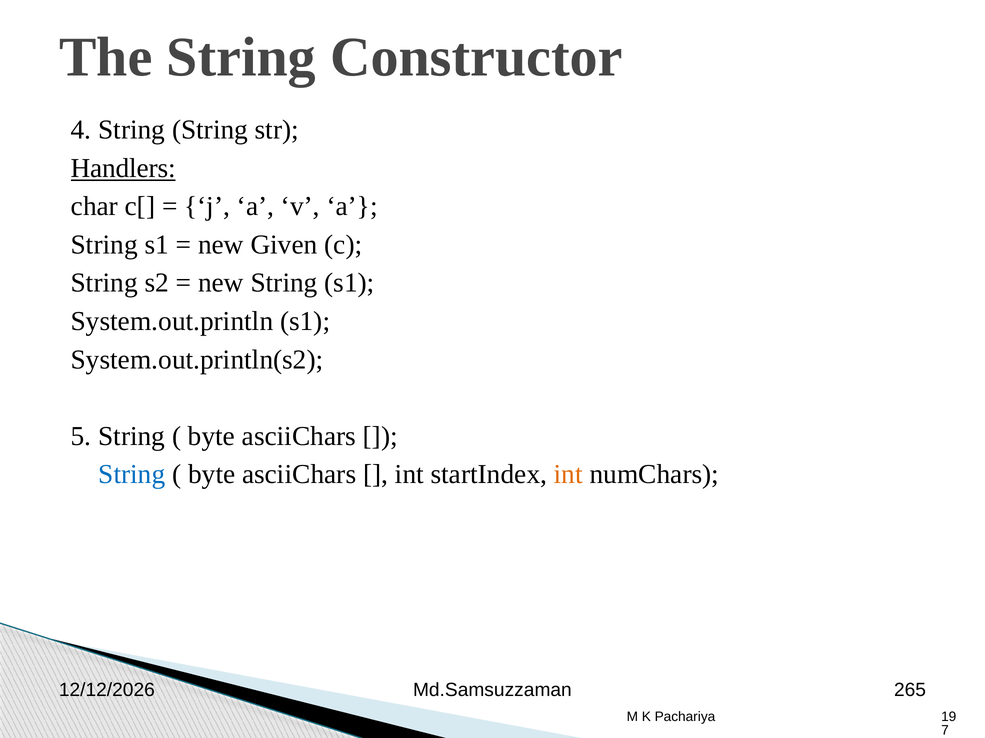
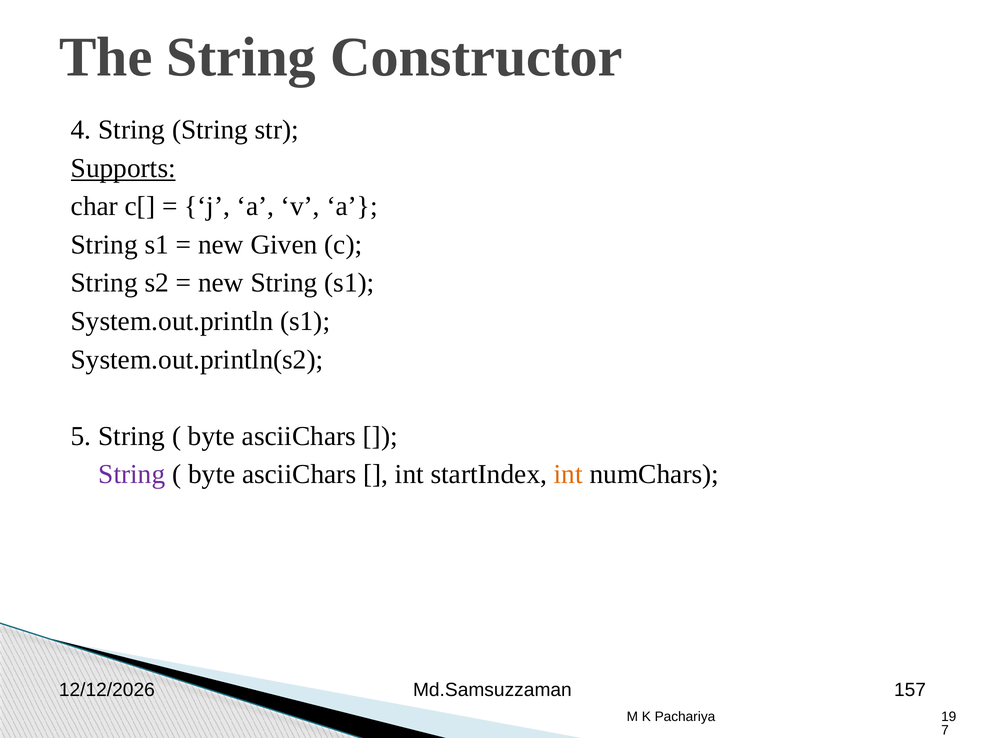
Handlers: Handlers -> Supports
String at (132, 475) colour: blue -> purple
265: 265 -> 157
